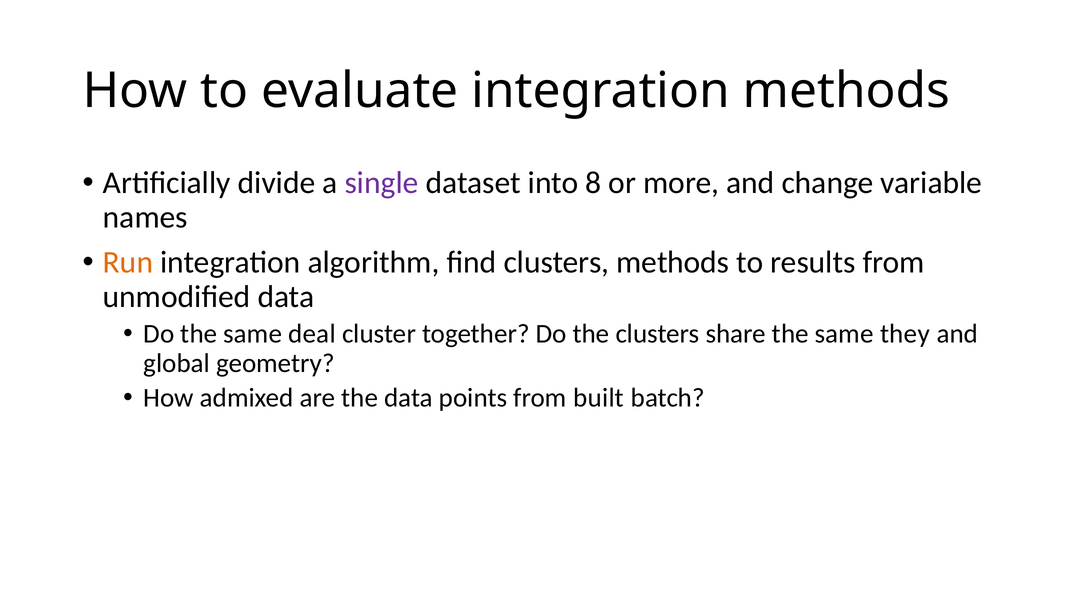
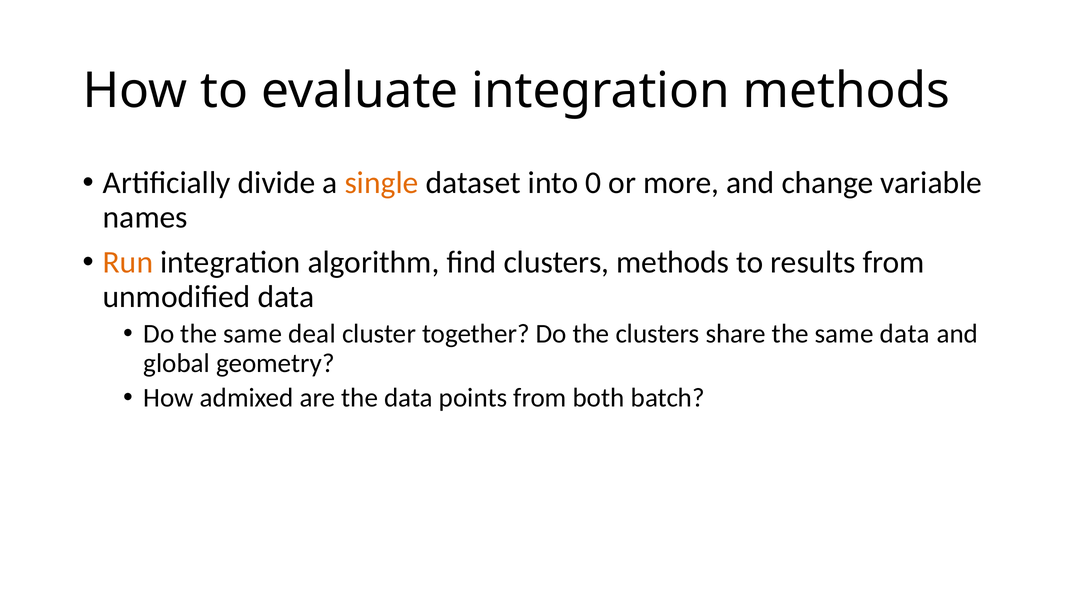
single colour: purple -> orange
8: 8 -> 0
same they: they -> data
built: built -> both
